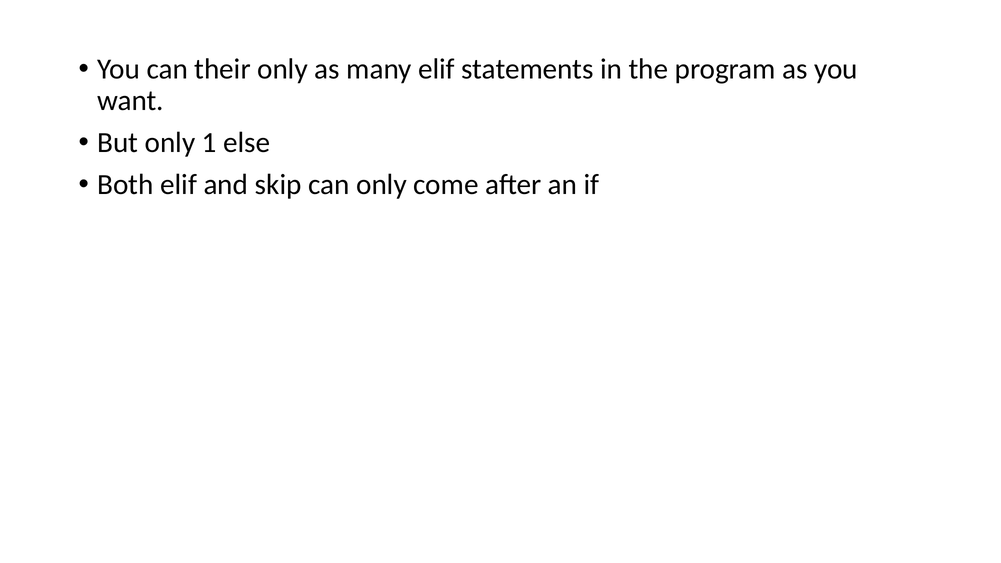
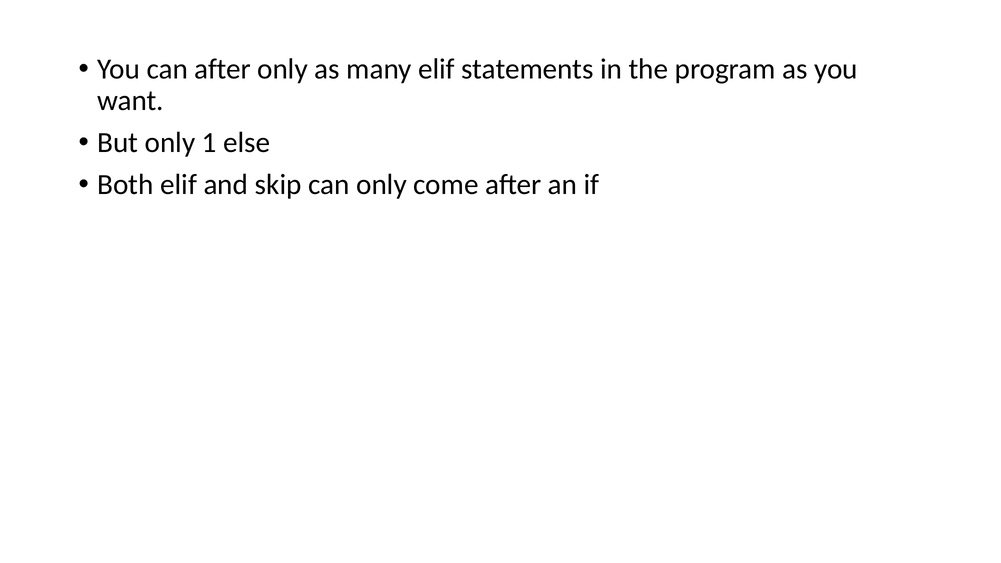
can their: their -> after
